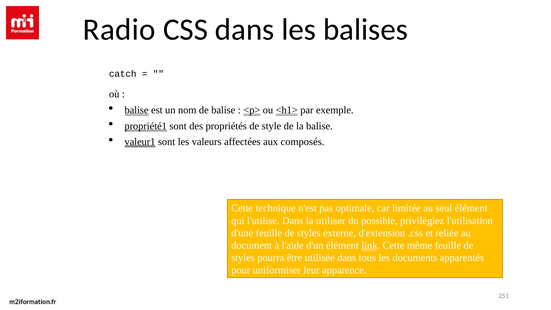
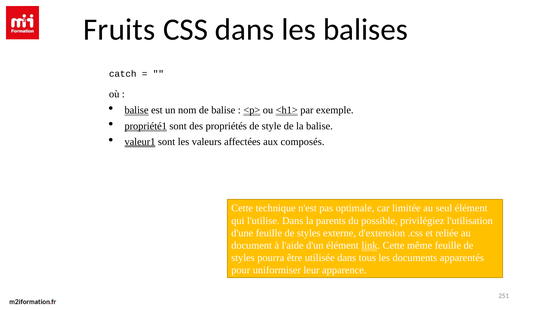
Radio: Radio -> Fruits
utiliser: utiliser -> parents
